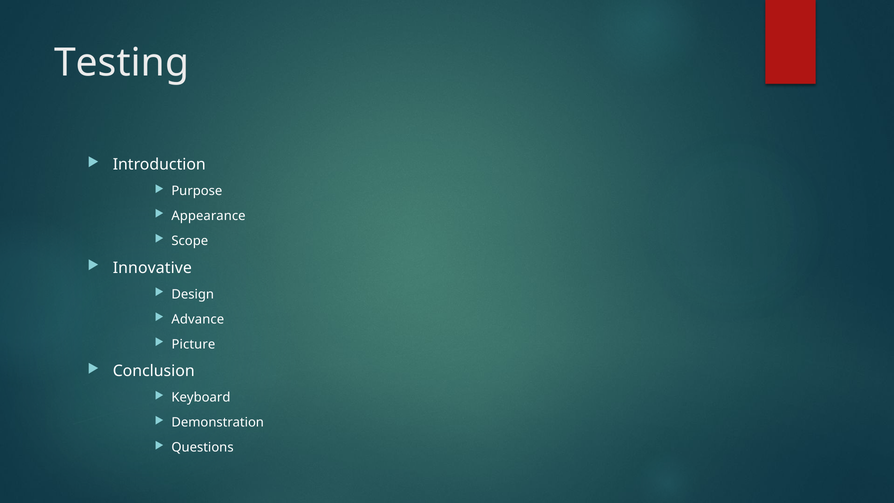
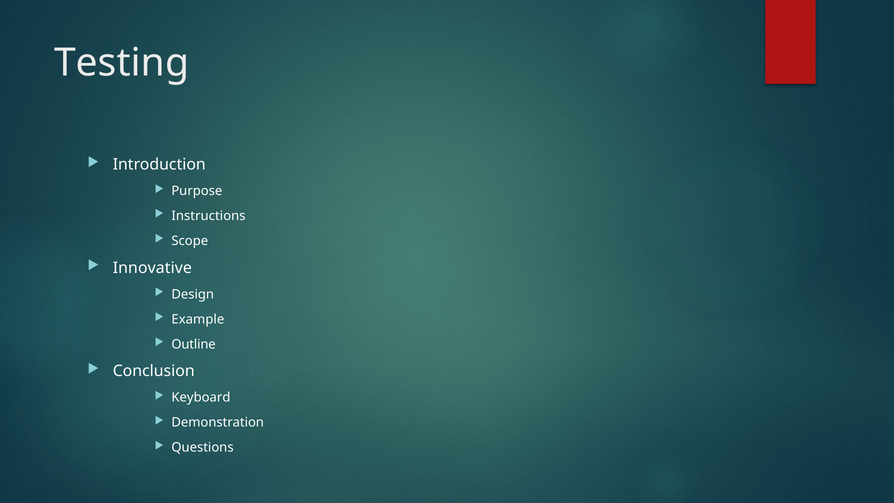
Appearance: Appearance -> Instructions
Advance: Advance -> Example
Picture: Picture -> Outline
